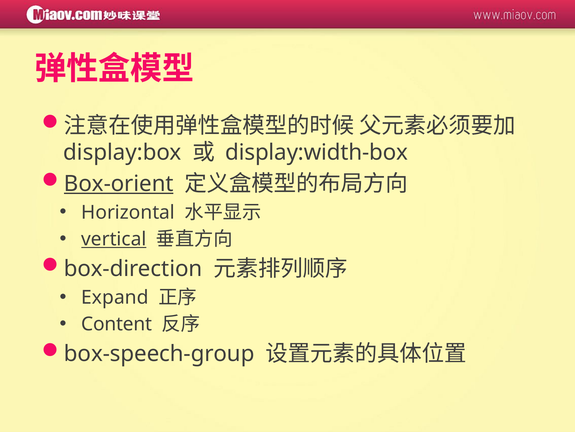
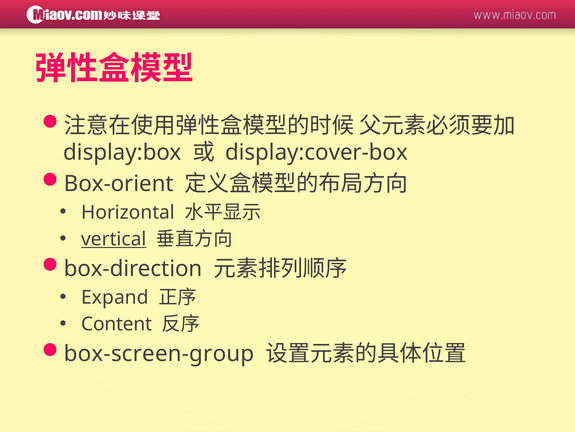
display:width-box: display:width-box -> display:cover-box
Box-orient underline: present -> none
box-speech-group: box-speech-group -> box-screen-group
